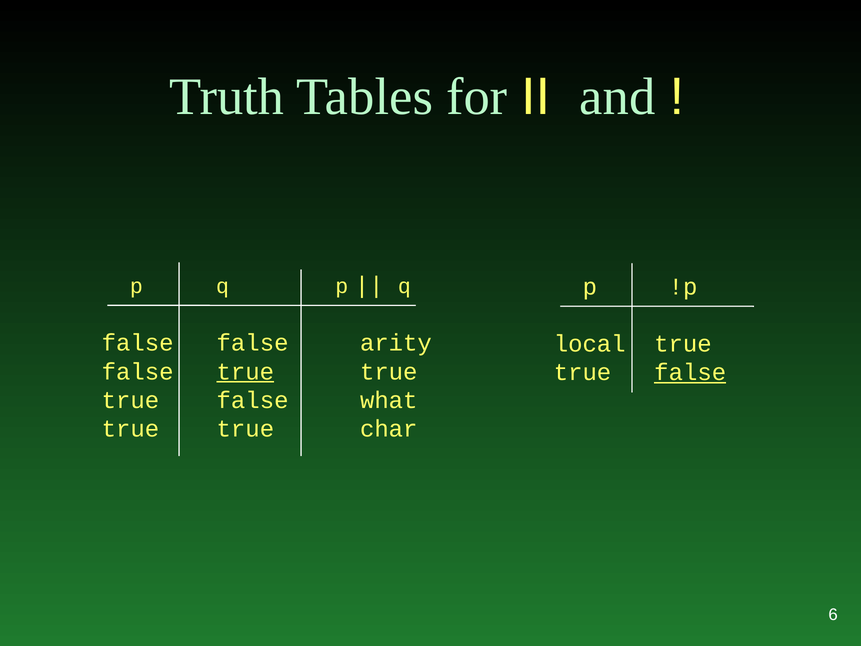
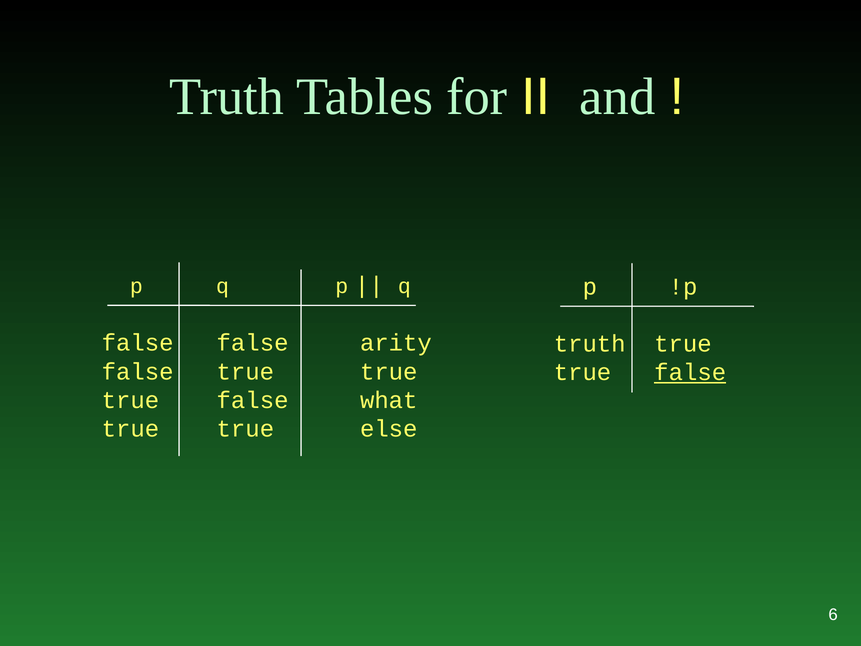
local at (590, 344): local -> truth
true at (245, 371) underline: present -> none
char: char -> else
